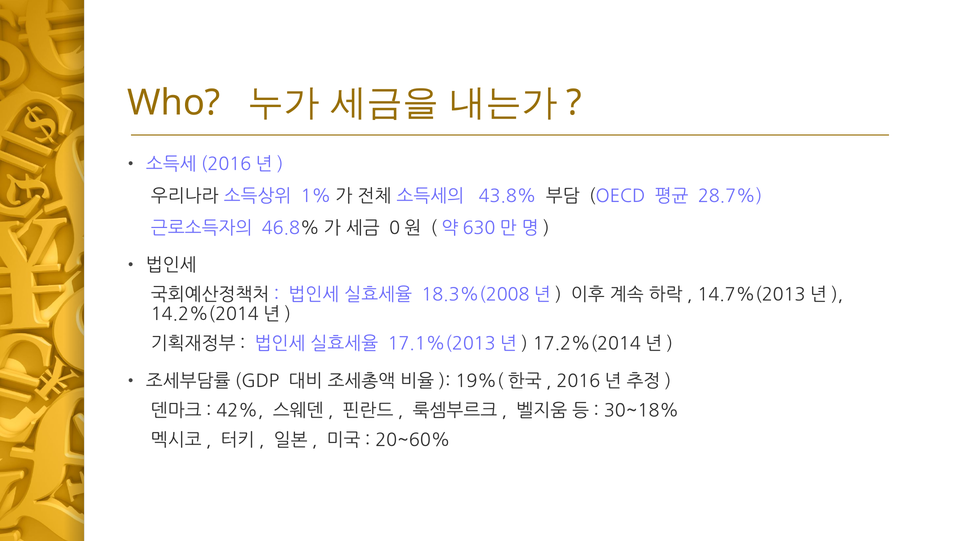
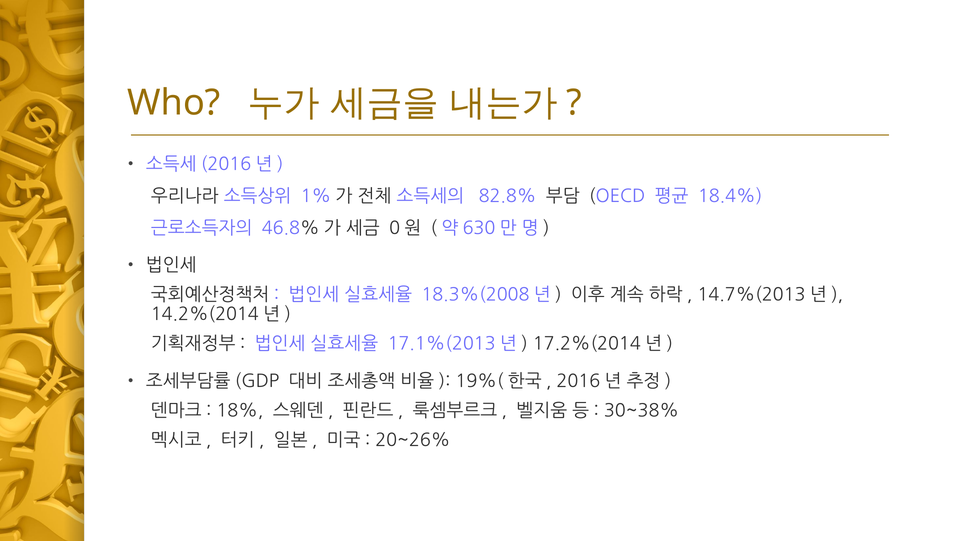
43.8%: 43.8% -> 82.8%
28.7%: 28.7% -> 18.4%
42%: 42% -> 18%
30~18%: 30~18% -> 30~38%
20~60%: 20~60% -> 20~26%
